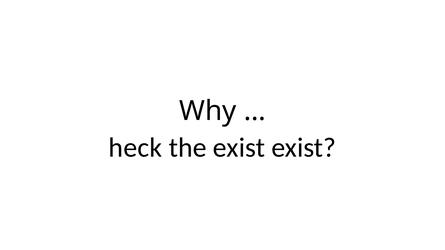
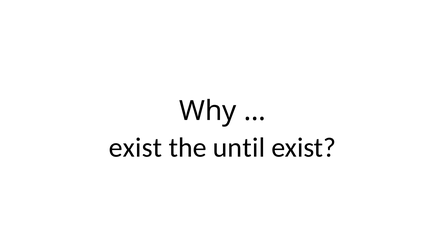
heck at (135, 148): heck -> exist
the exist: exist -> until
